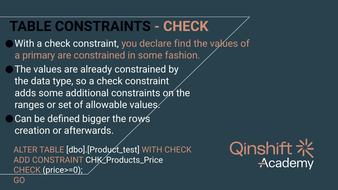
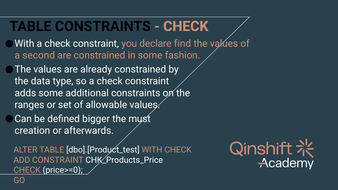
primary: primary -> second
rows: rows -> must
